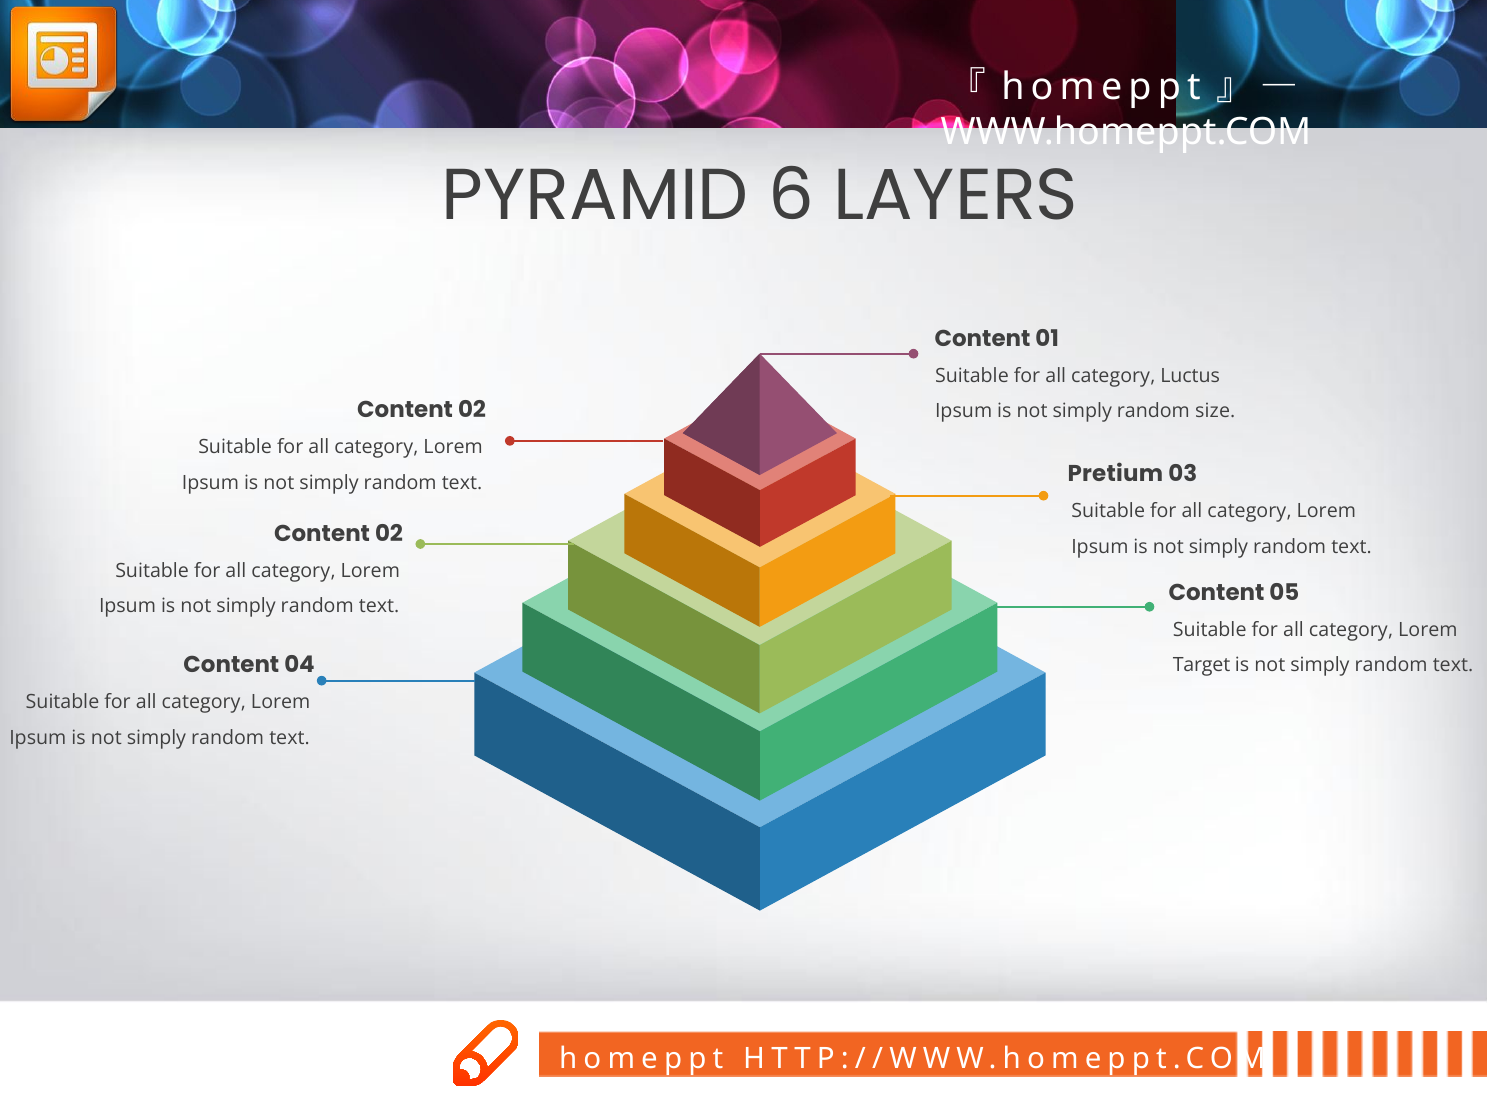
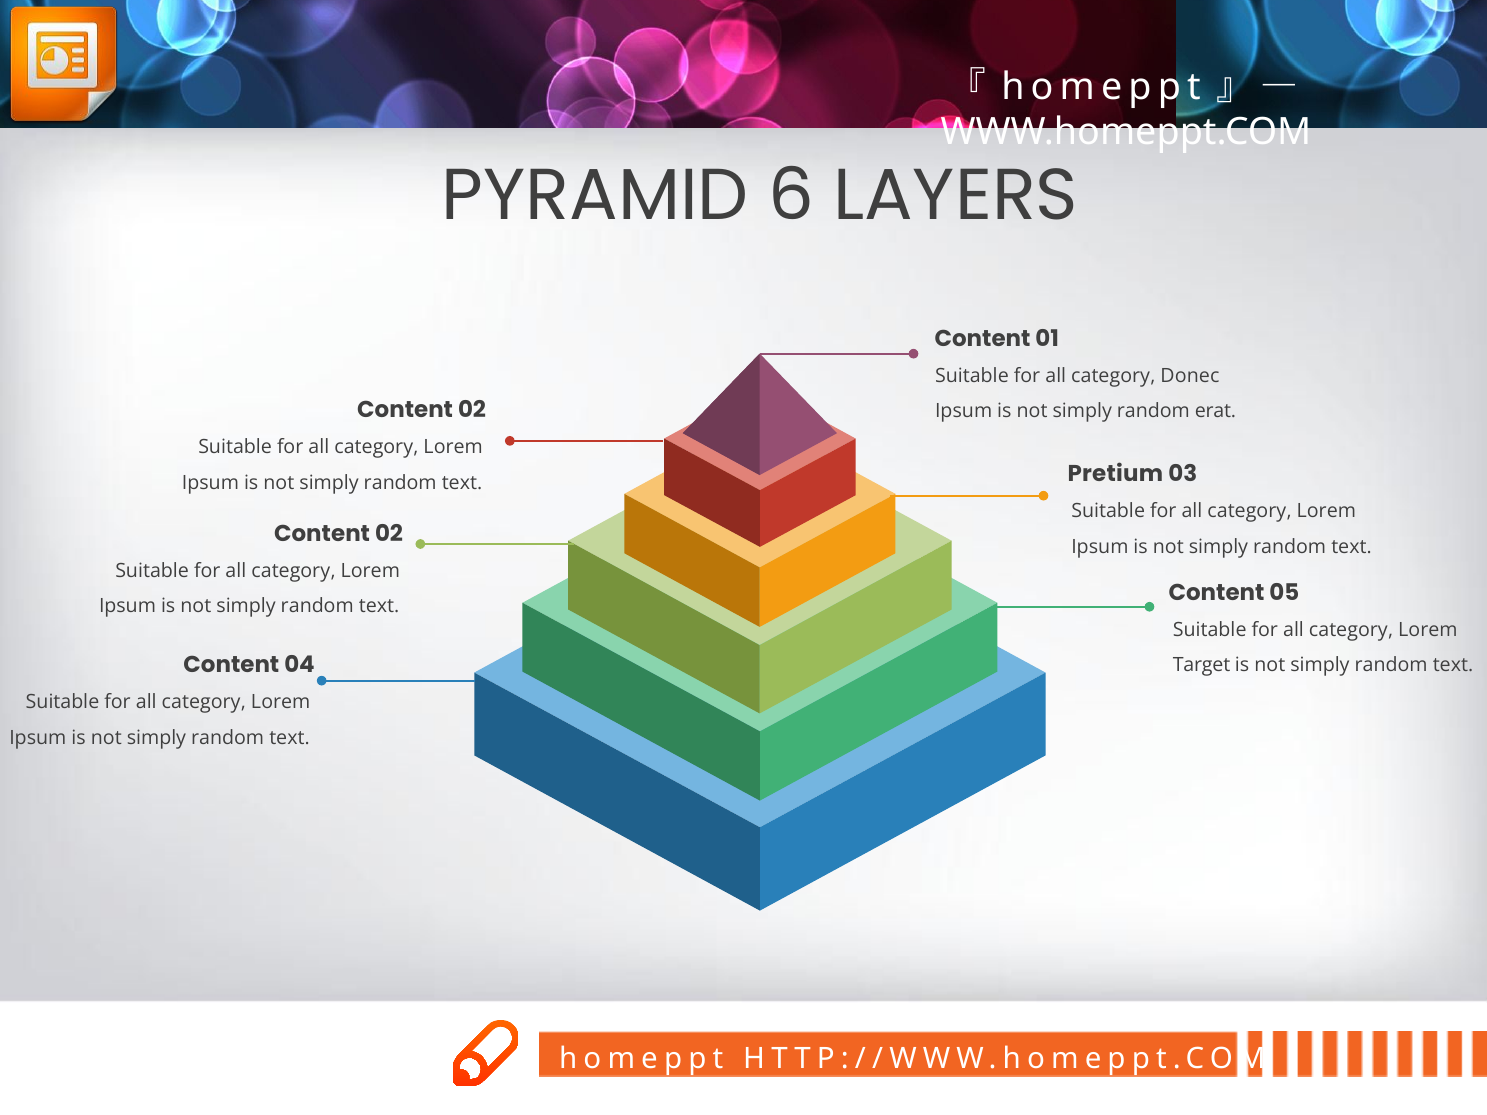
Luctus: Luctus -> Donec
size: size -> erat
